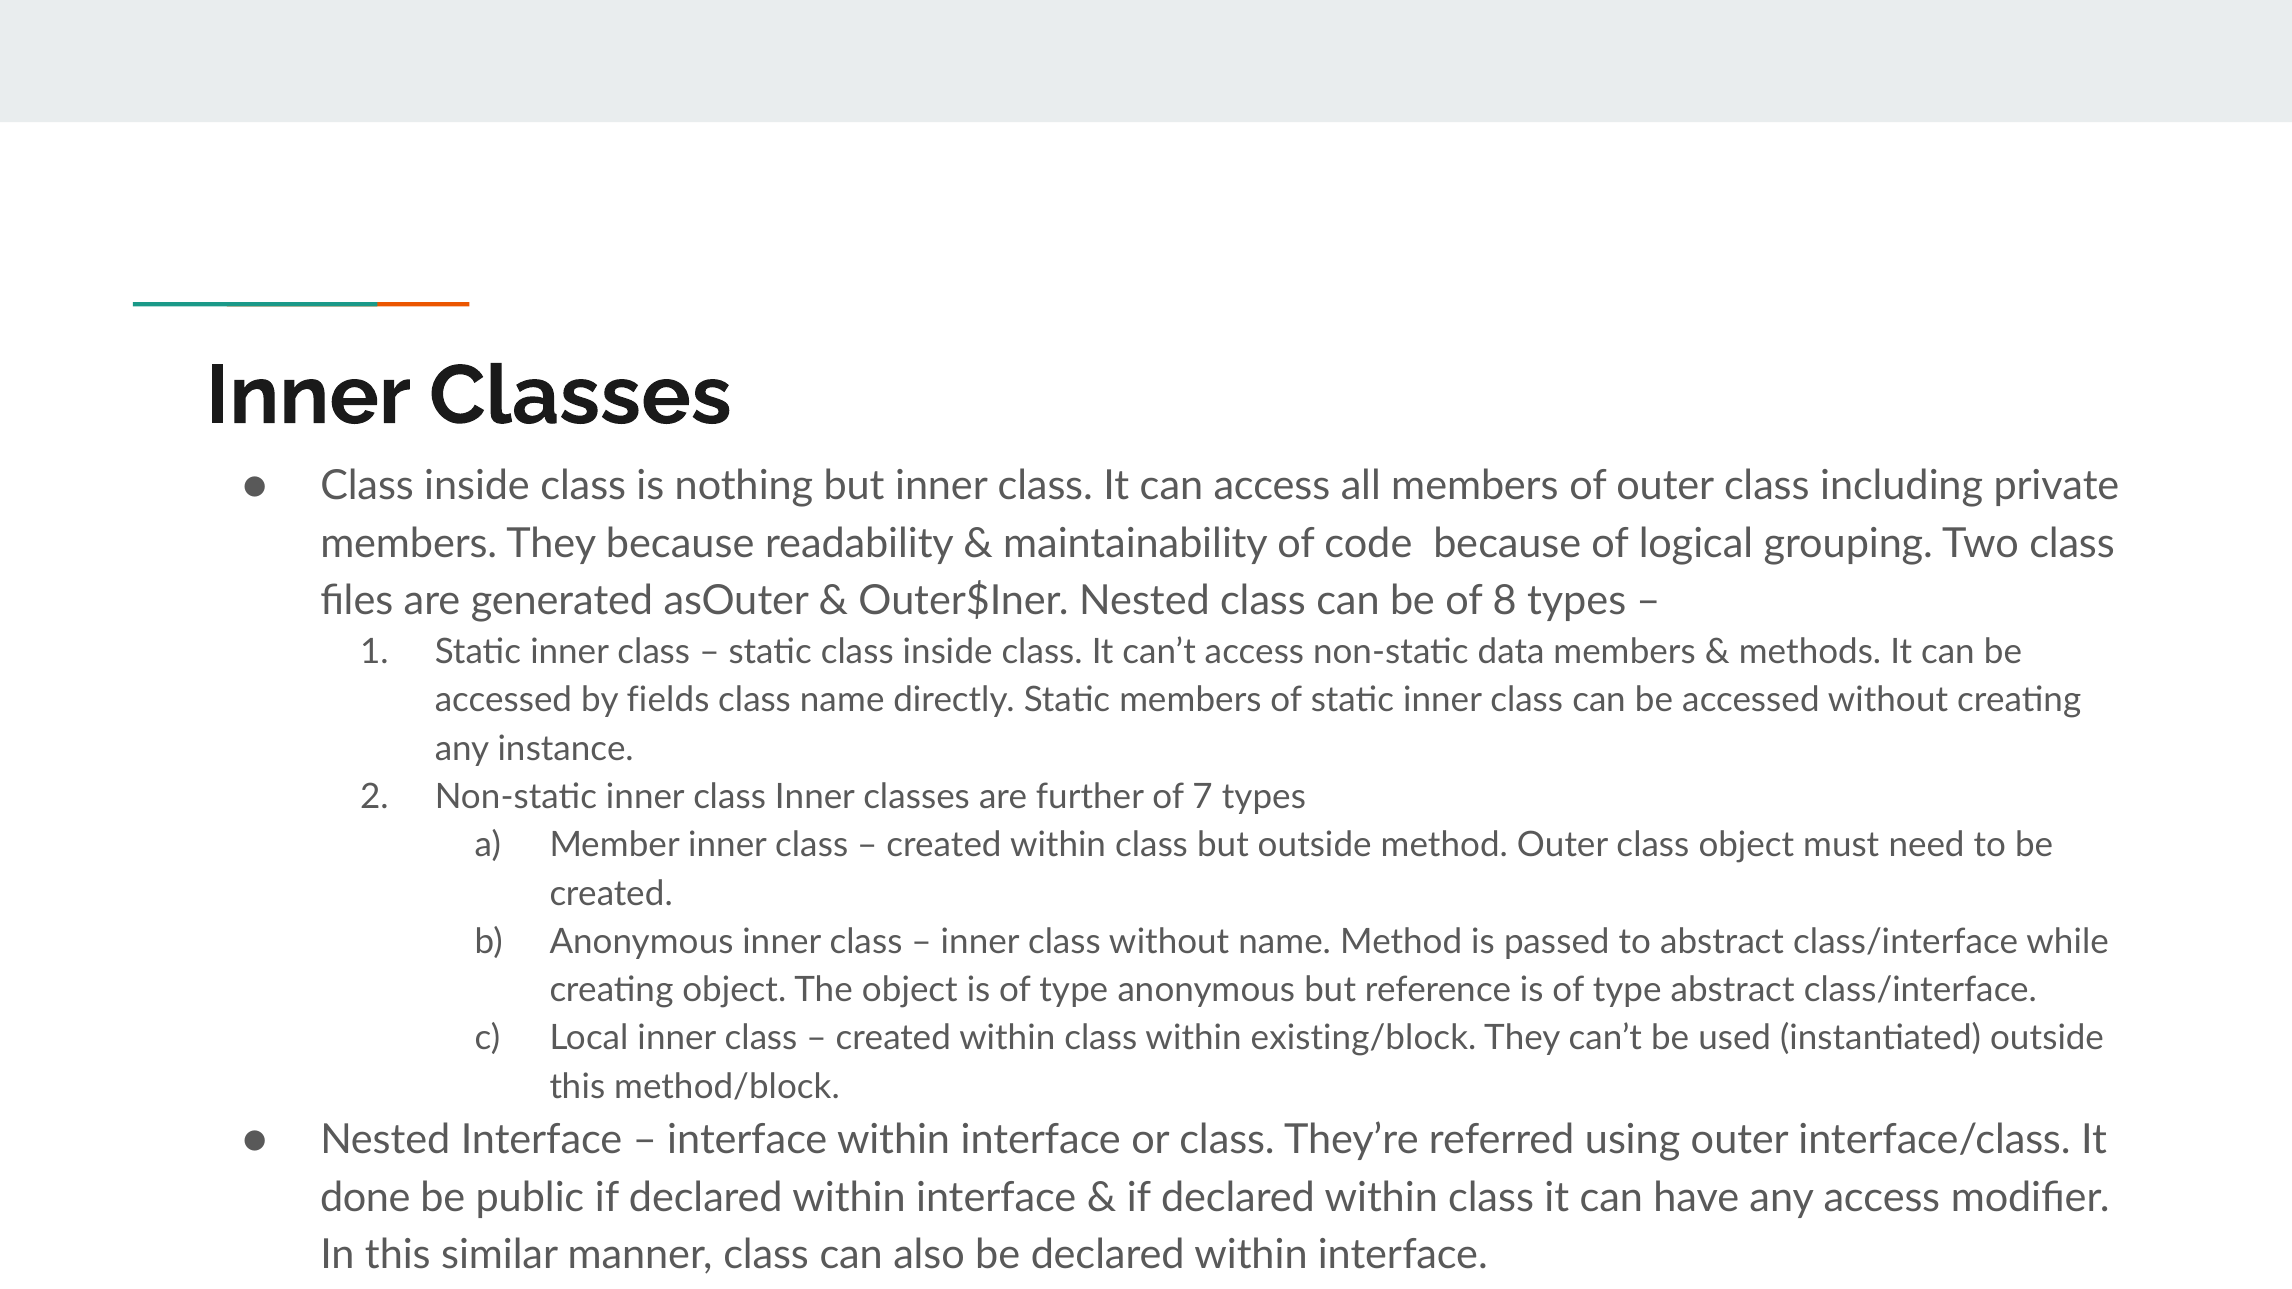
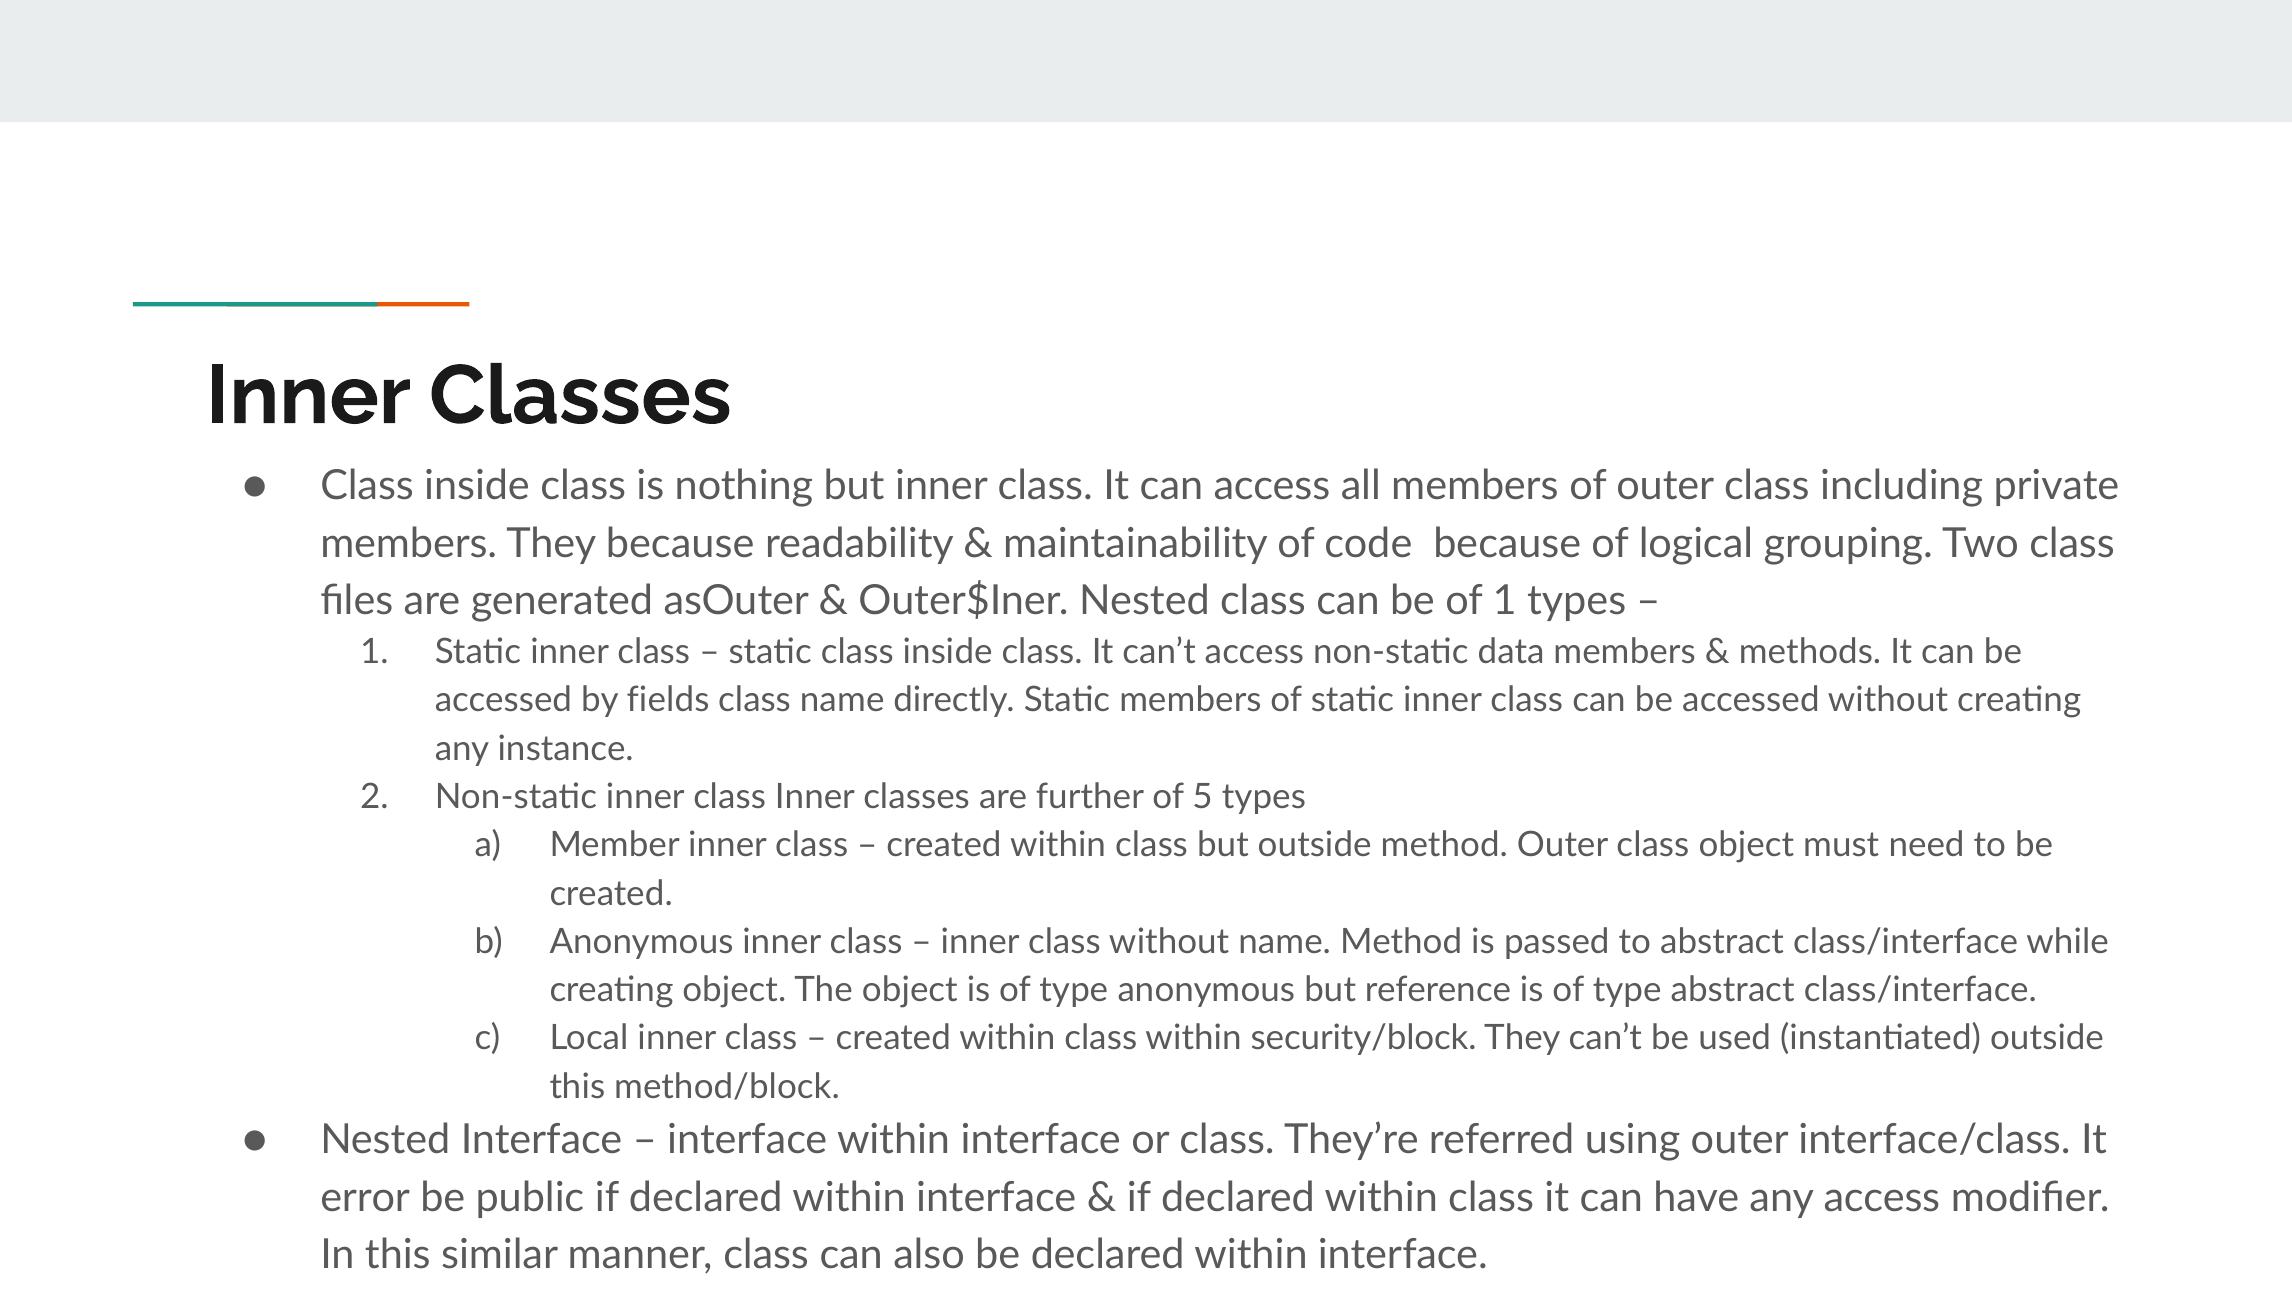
of 8: 8 -> 1
7: 7 -> 5
existing/block: existing/block -> security/block
done: done -> error
